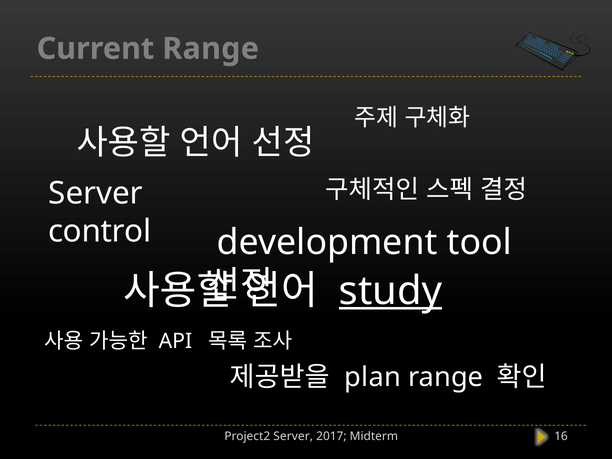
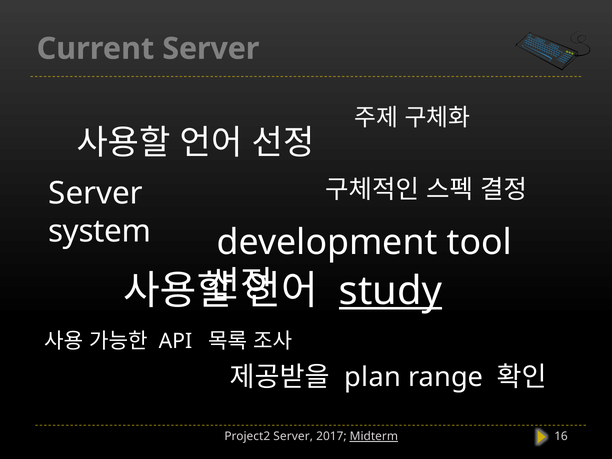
Current Range: Range -> Server
control: control -> system
Midterm underline: none -> present
